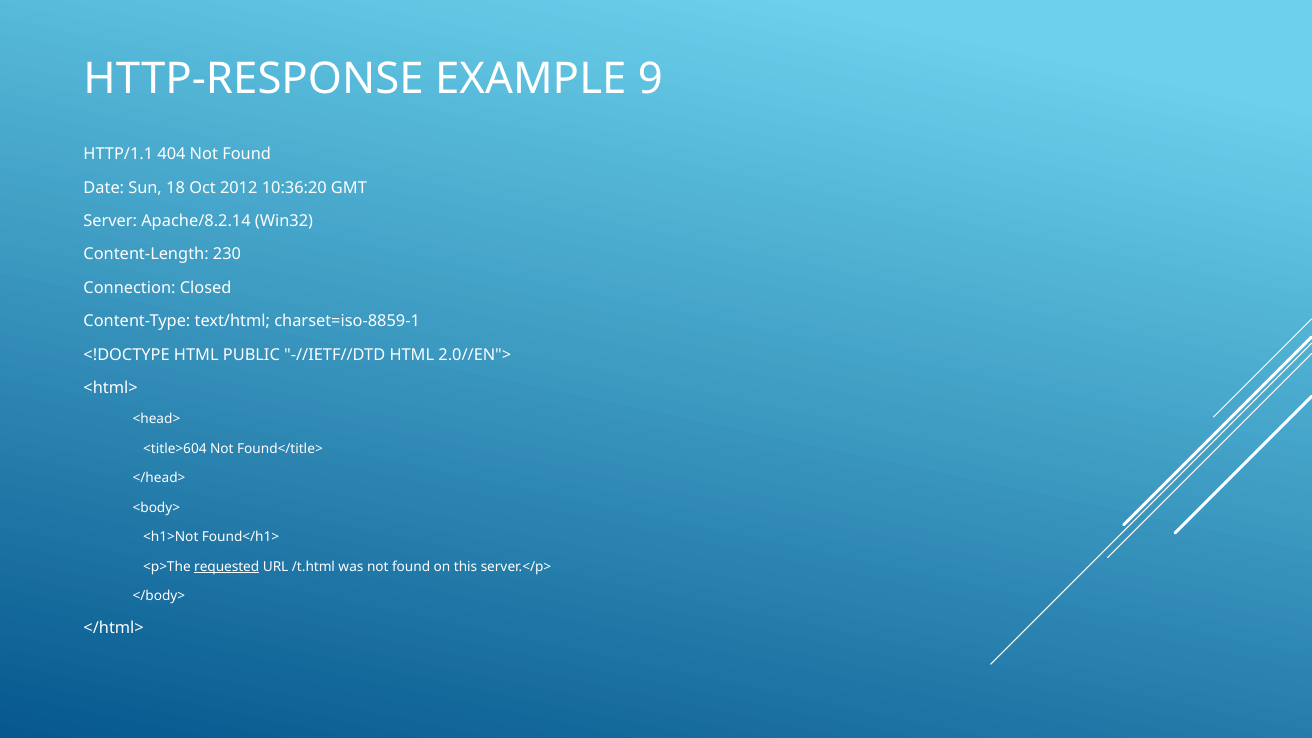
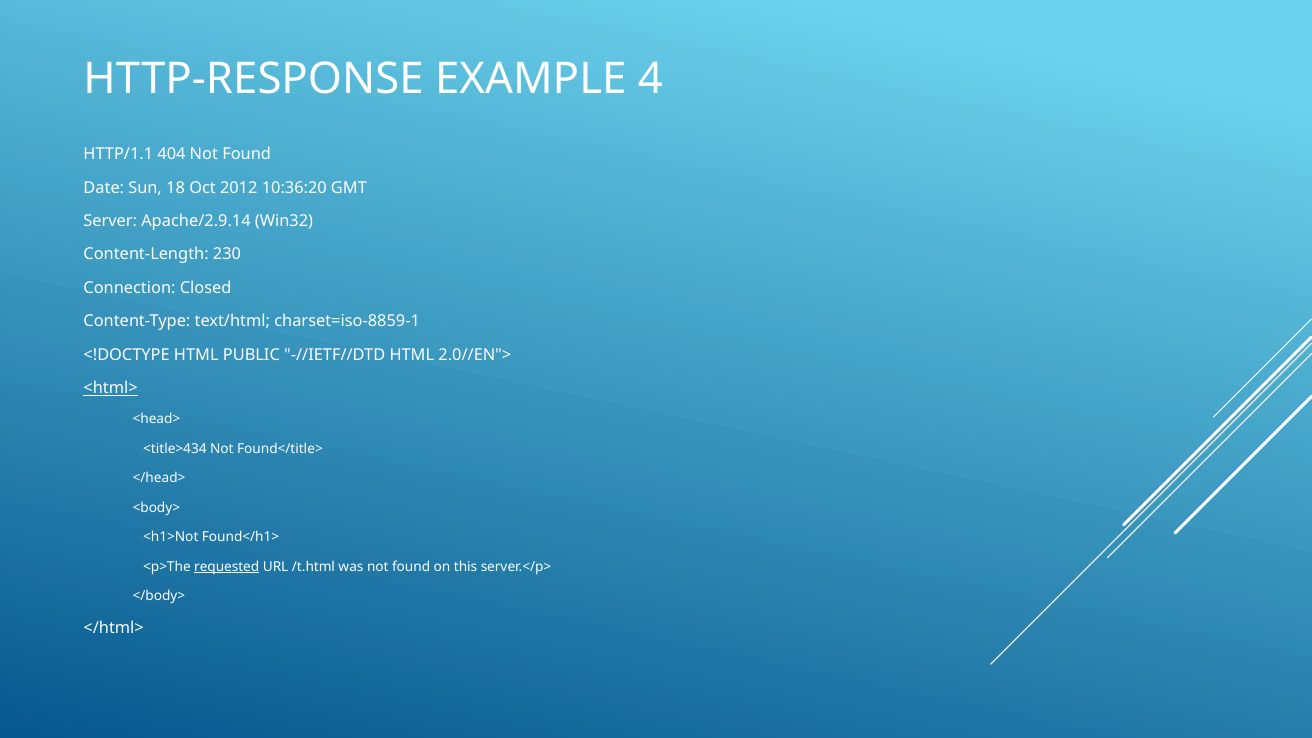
9: 9 -> 4
Apache/8.2.14: Apache/8.2.14 -> Apache/2.9.14
<html> underline: none -> present
<title>604: <title>604 -> <title>434
